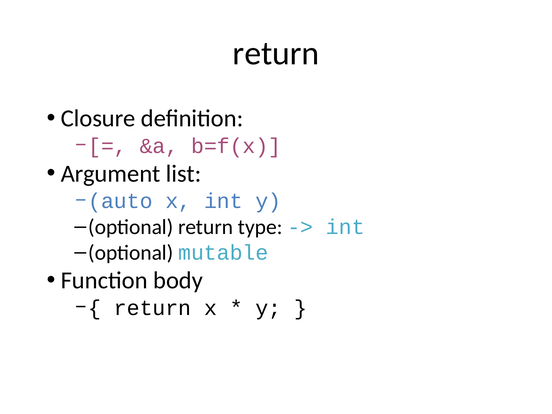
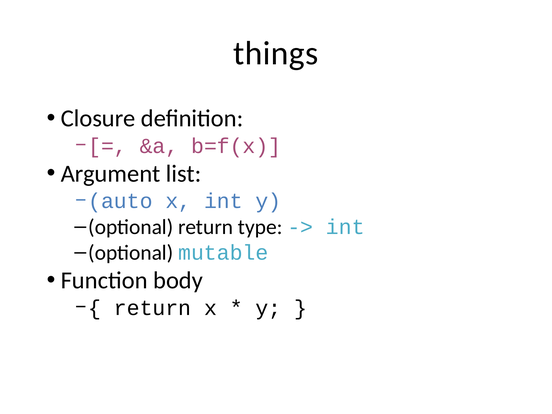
return at (276, 53): return -> things
